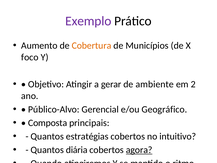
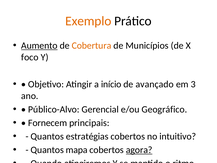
Exemplo colour: purple -> orange
Aumento underline: none -> present
gerar: gerar -> início
ambiente: ambiente -> avançado
2: 2 -> 3
Composta: Composta -> Fornecem
diária: diária -> mapa
